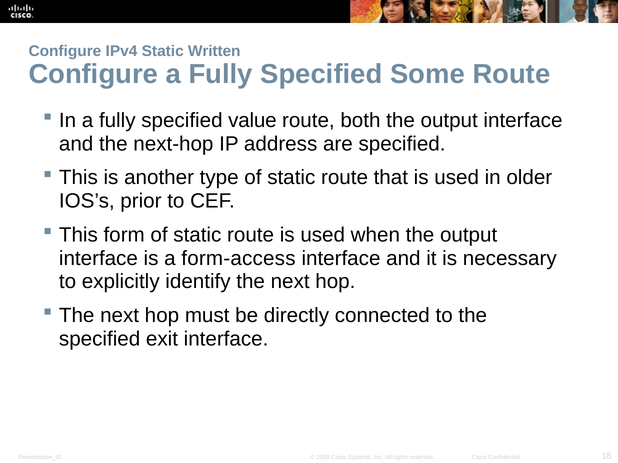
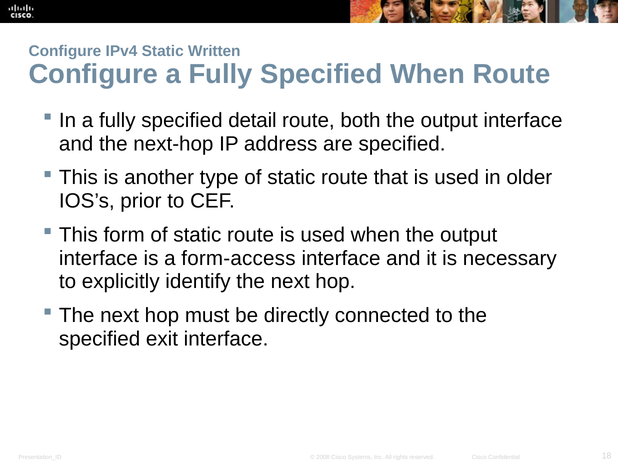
Specified Some: Some -> When
value: value -> detail
